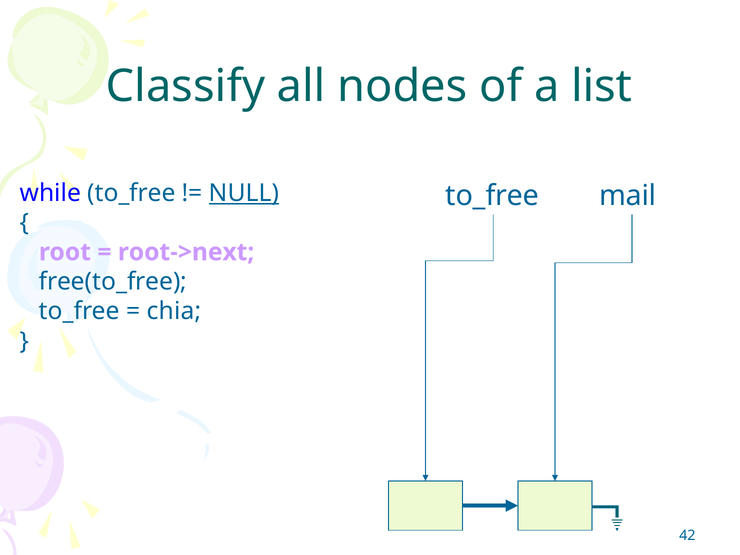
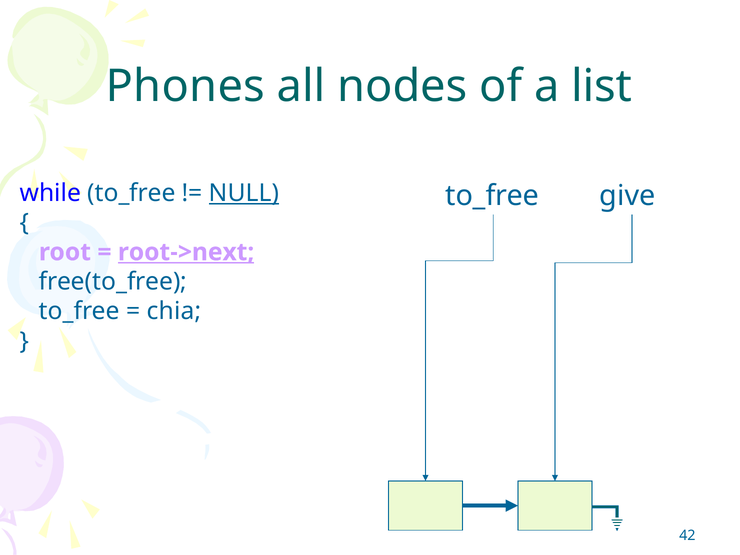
Classify: Classify -> Phones
mail: mail -> give
root->next underline: none -> present
